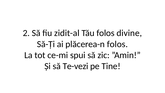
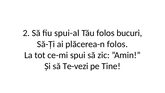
zidit-al: zidit-al -> spui-al
divine: divine -> bucuri
